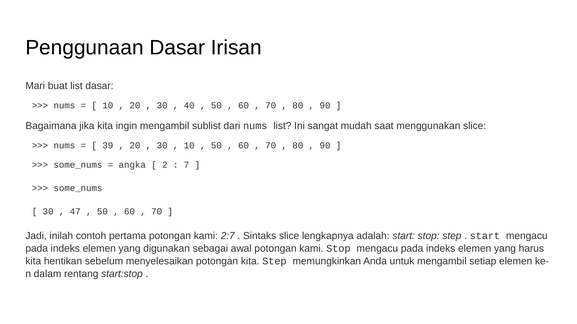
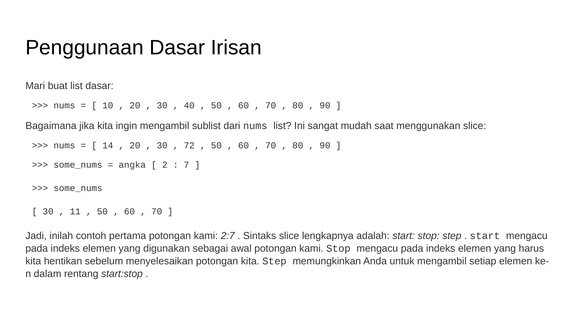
39: 39 -> 14
10 at (189, 146): 10 -> 72
47: 47 -> 11
